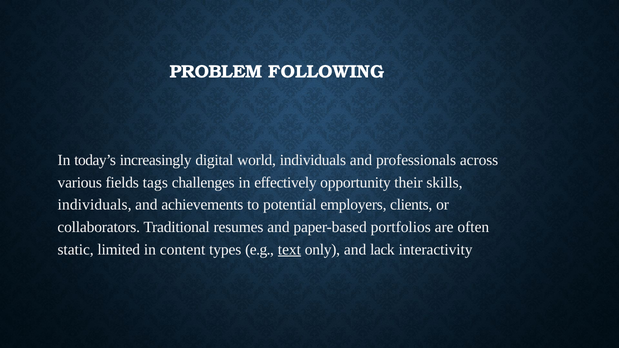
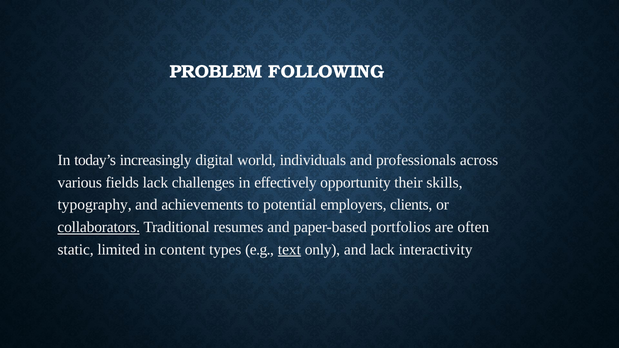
fields tags: tags -> lack
individuals at (95, 205): individuals -> typography
collaborators underline: none -> present
